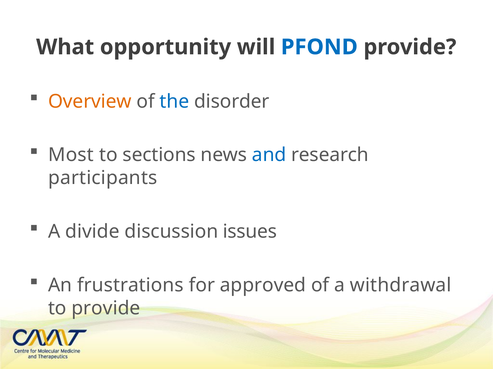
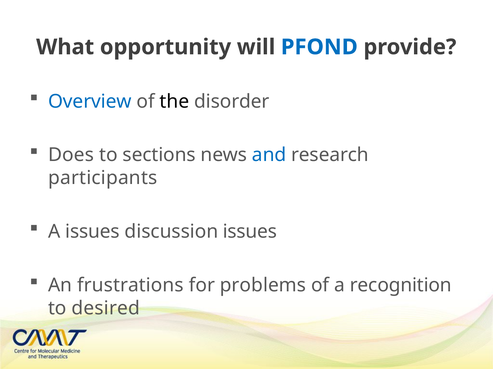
Overview colour: orange -> blue
the colour: blue -> black
Most: Most -> Does
A divide: divide -> issues
approved: approved -> problems
withdrawal: withdrawal -> recognition
to provide: provide -> desired
